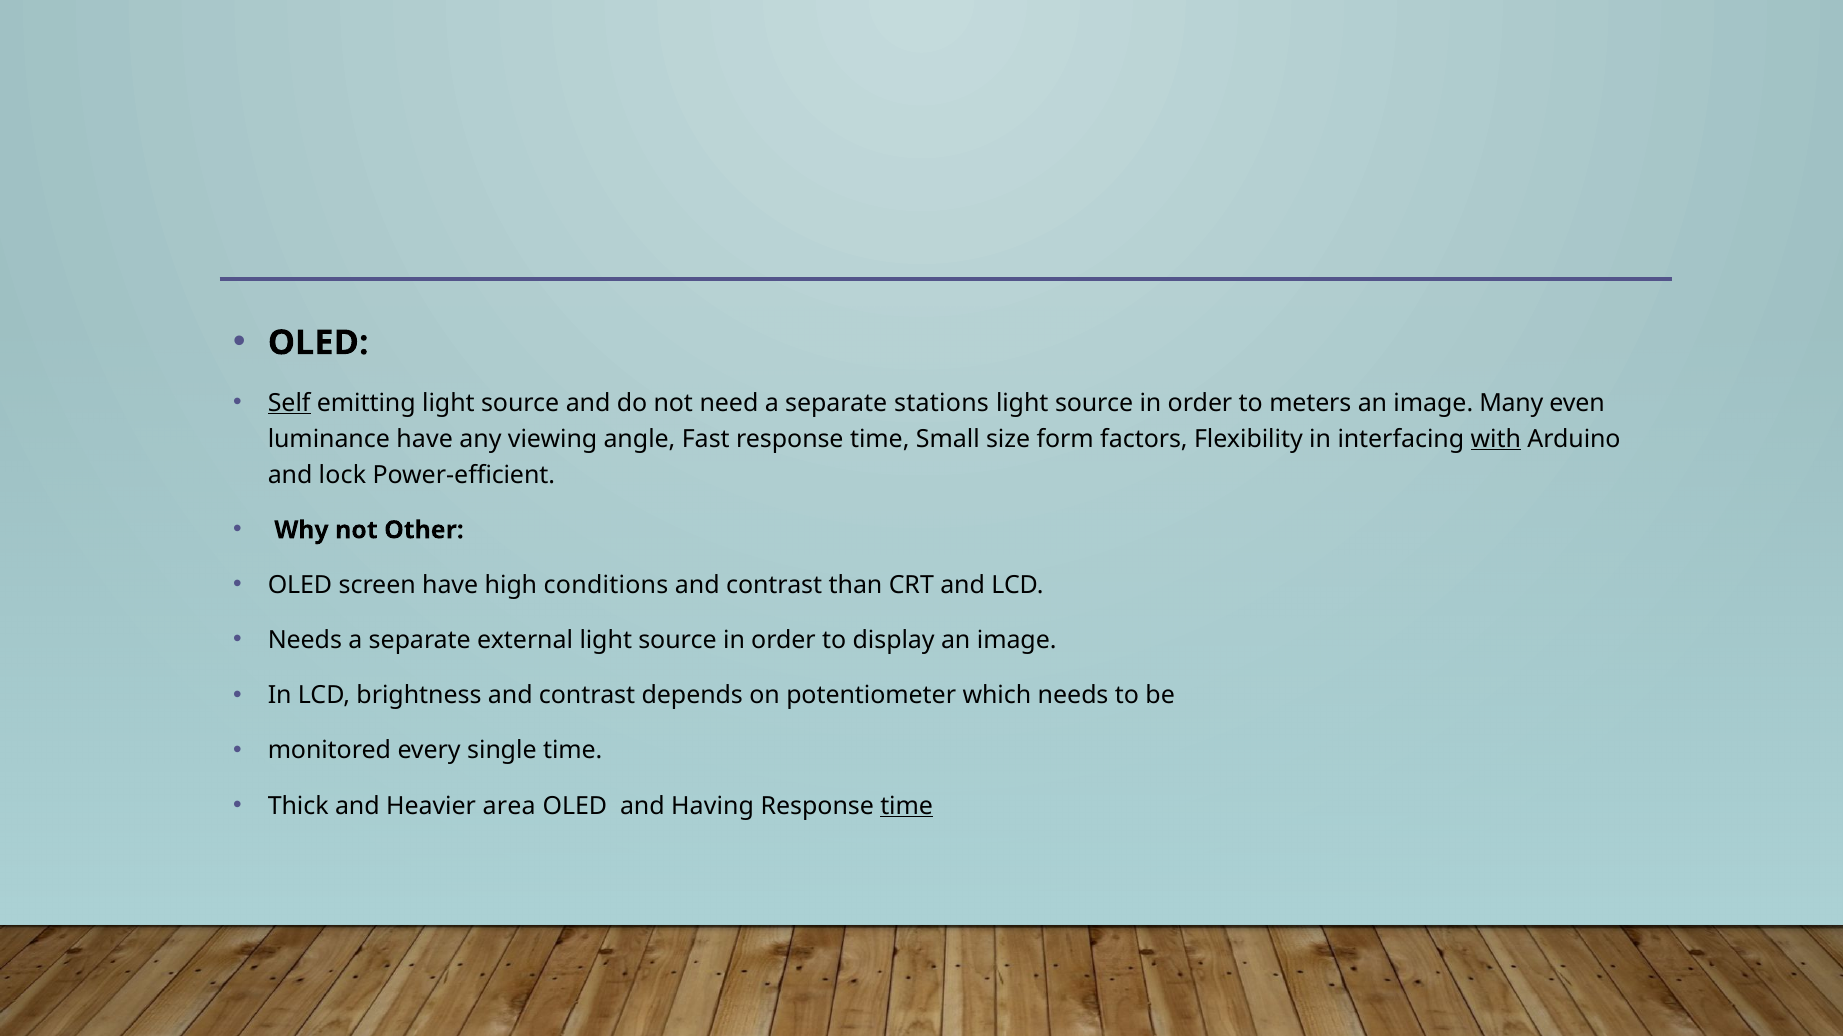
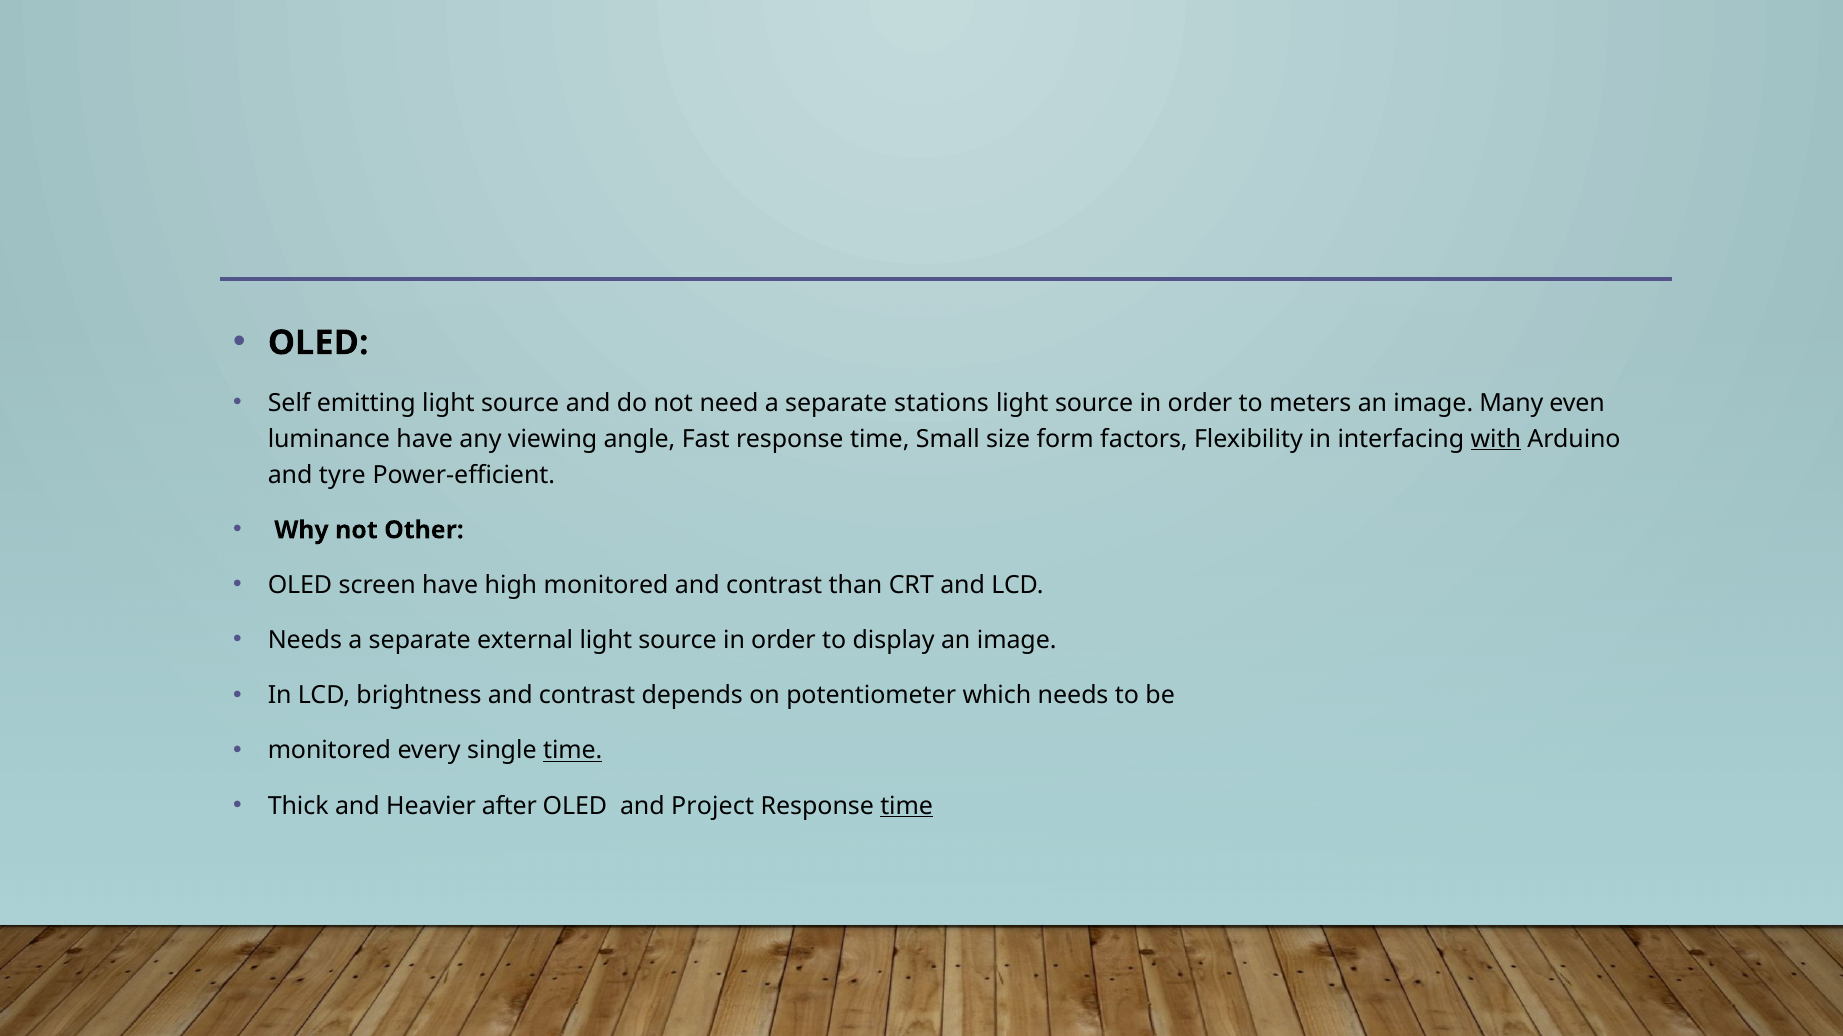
Self underline: present -> none
lock: lock -> tyre
high conditions: conditions -> monitored
time at (573, 751) underline: none -> present
area: area -> after
Having: Having -> Project
